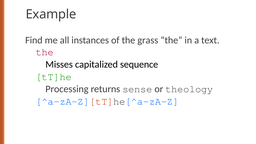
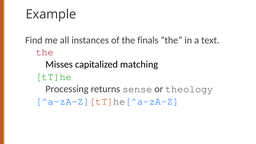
grass: grass -> finals
sequence: sequence -> matching
